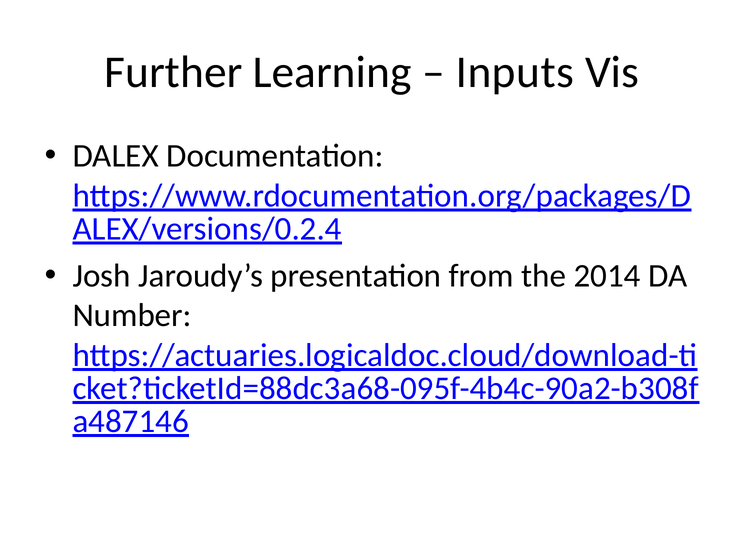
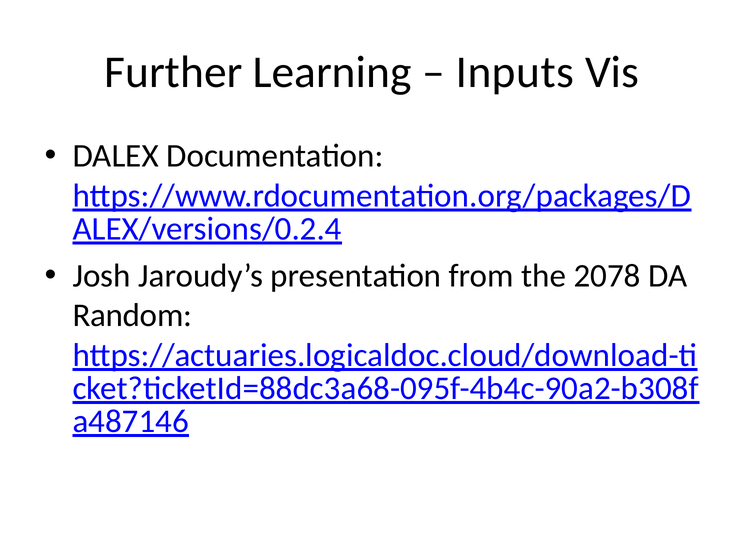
2014: 2014 -> 2078
Number: Number -> Random
